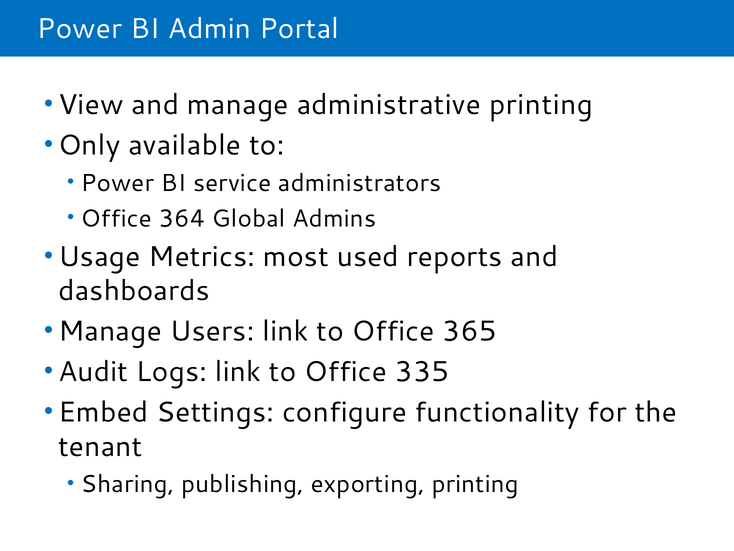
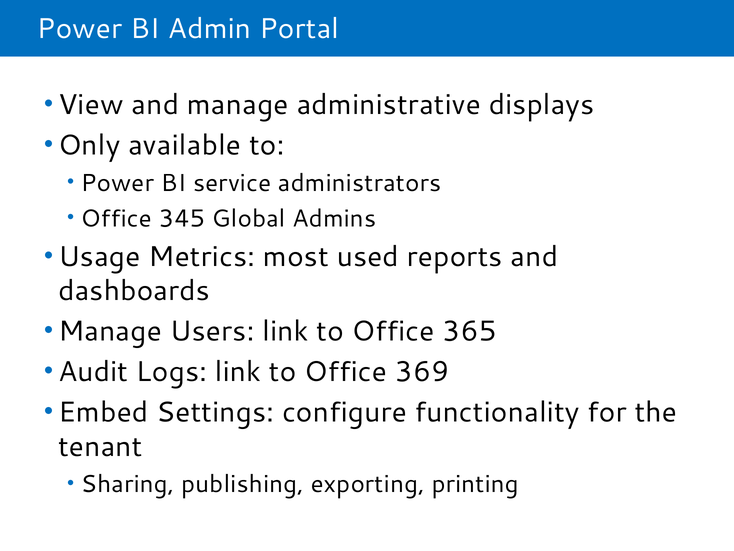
administrative printing: printing -> displays
364: 364 -> 345
335: 335 -> 369
